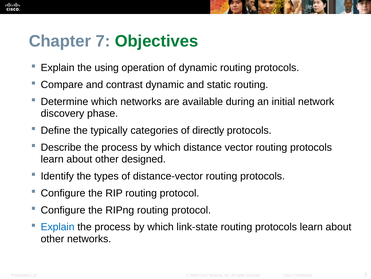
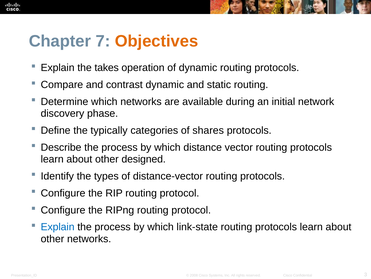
Objectives colour: green -> orange
using: using -> takes
directly: directly -> shares
